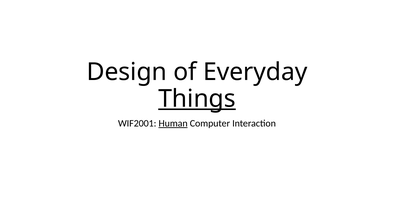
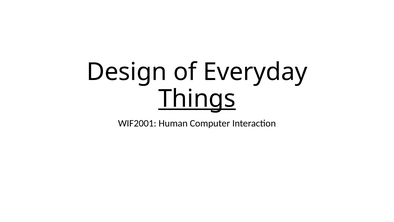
Human underline: present -> none
